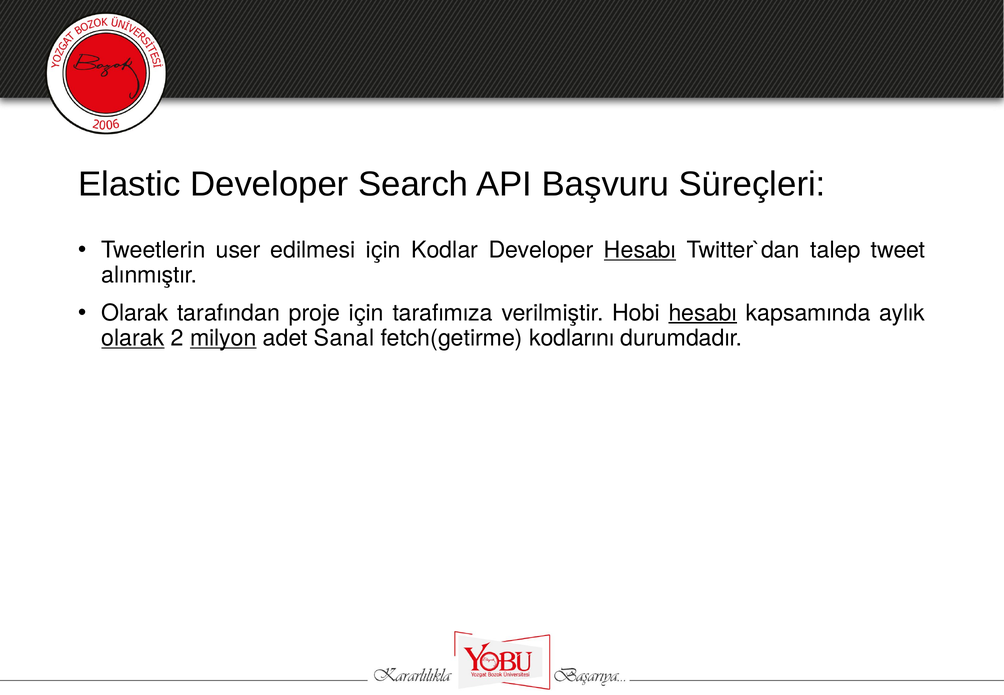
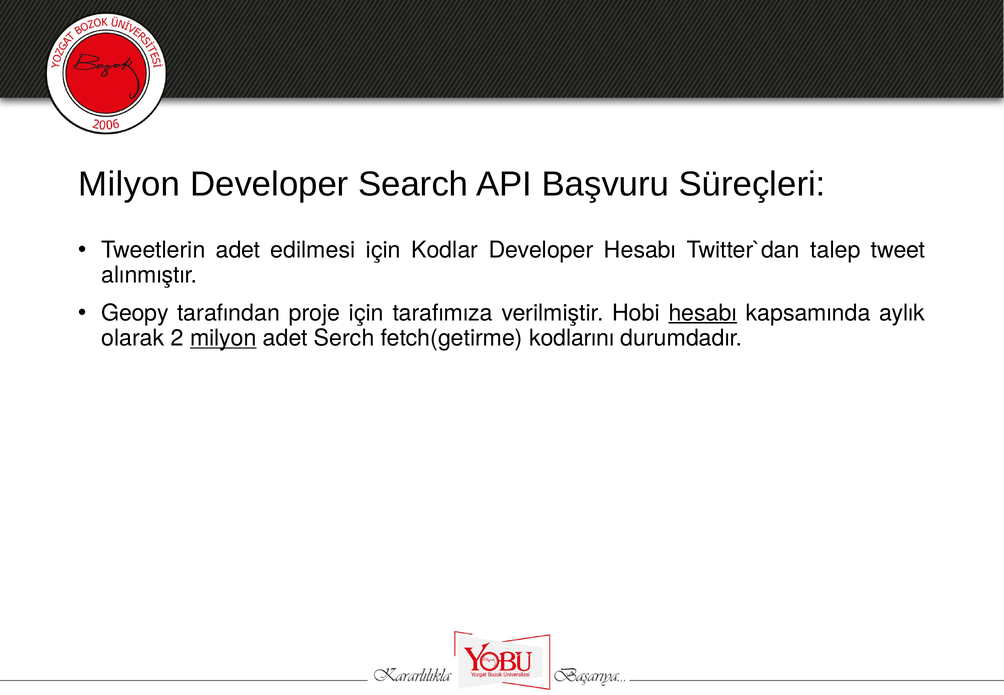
Elastic at (129, 184): Elastic -> Milyon
Tweetlerin user: user -> adet
Hesabı at (640, 250) underline: present -> none
Olarak at (135, 313): Olarak -> Geopy
olarak at (133, 338) underline: present -> none
Sanal: Sanal -> Serch
